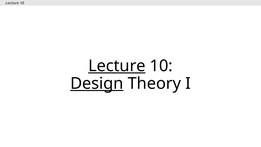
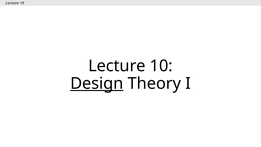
Lecture at (117, 66) underline: present -> none
